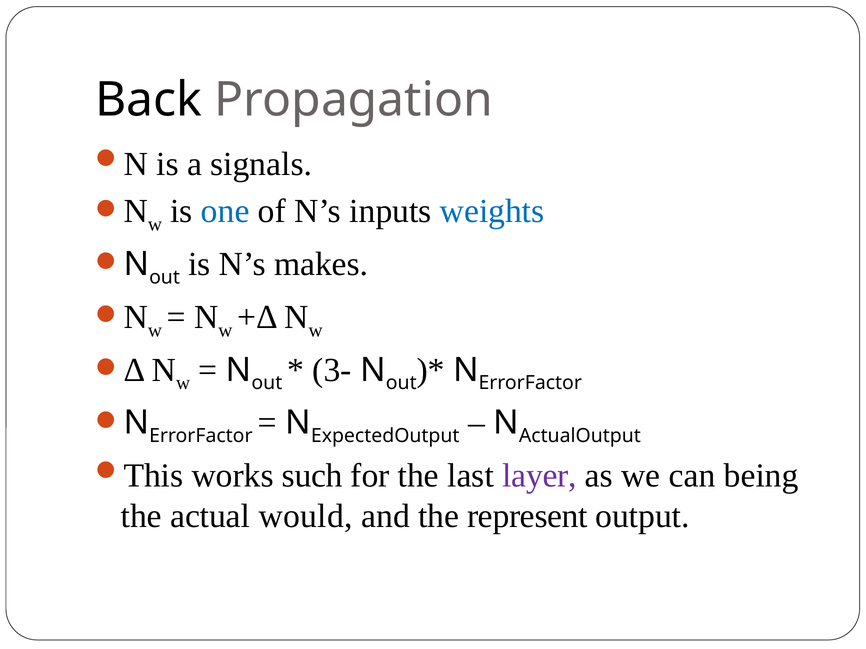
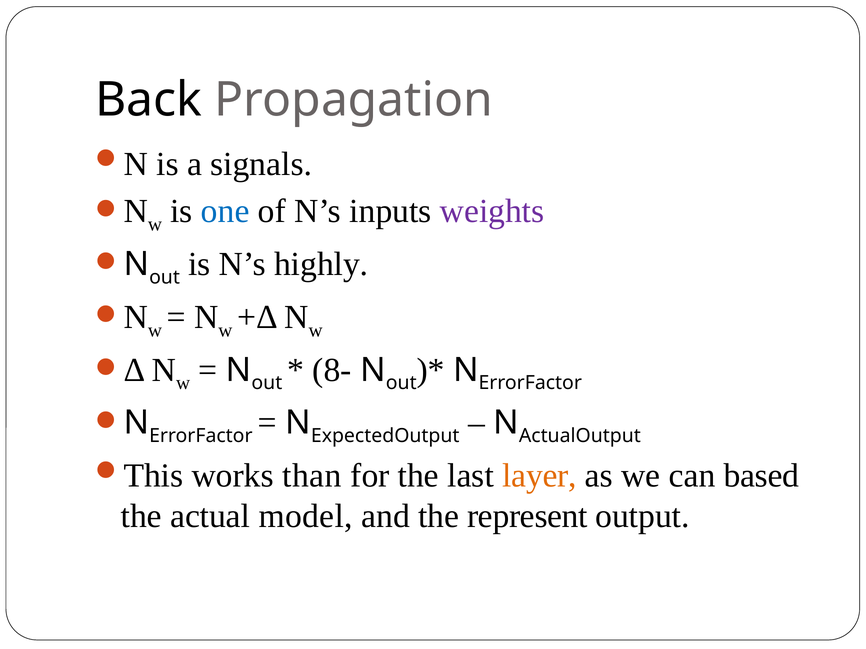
weights colour: blue -> purple
makes: makes -> highly
3‐: 3‐ -> 8‐
such: such -> than
layer colour: purple -> orange
being: being -> based
would: would -> model
